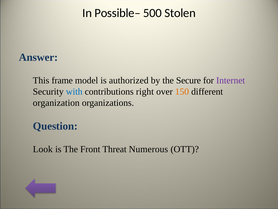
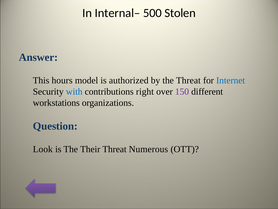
Possible–: Possible– -> Internal–
frame: frame -> hours
the Secure: Secure -> Threat
Internet colour: purple -> blue
150 colour: orange -> purple
organization: organization -> workstations
Front: Front -> Their
